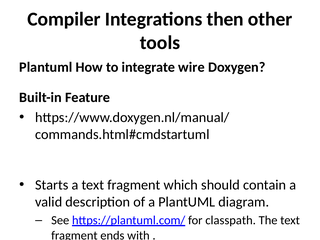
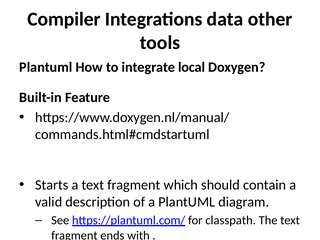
then: then -> data
wire: wire -> local
